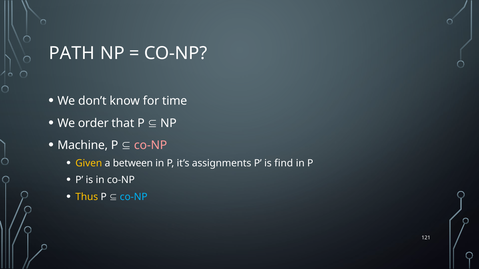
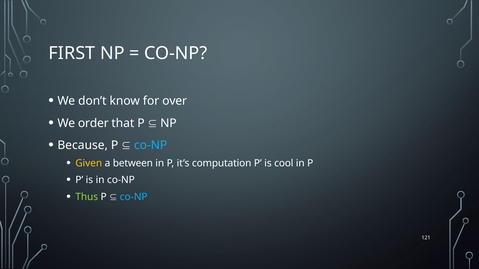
PATH: PATH -> FIRST
time: time -> over
Machine: Machine -> Because
co-NP at (151, 146) colour: pink -> light blue
assignments: assignments -> computation
find: find -> cool
Thus colour: yellow -> light green
